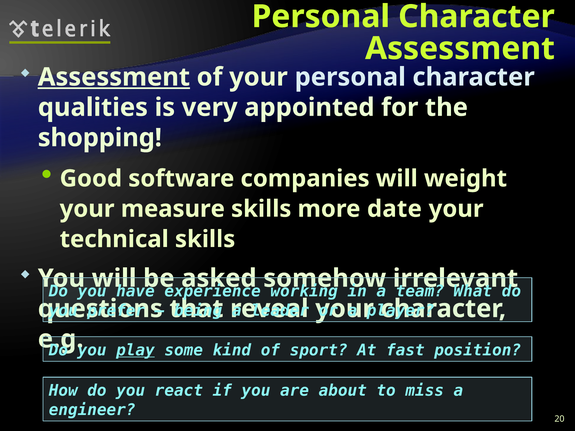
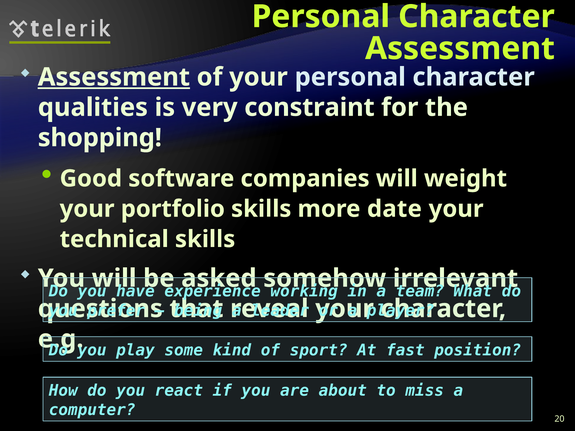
appointed: appointed -> constraint
measure: measure -> portfolio
play underline: present -> none
engineer: engineer -> computer
